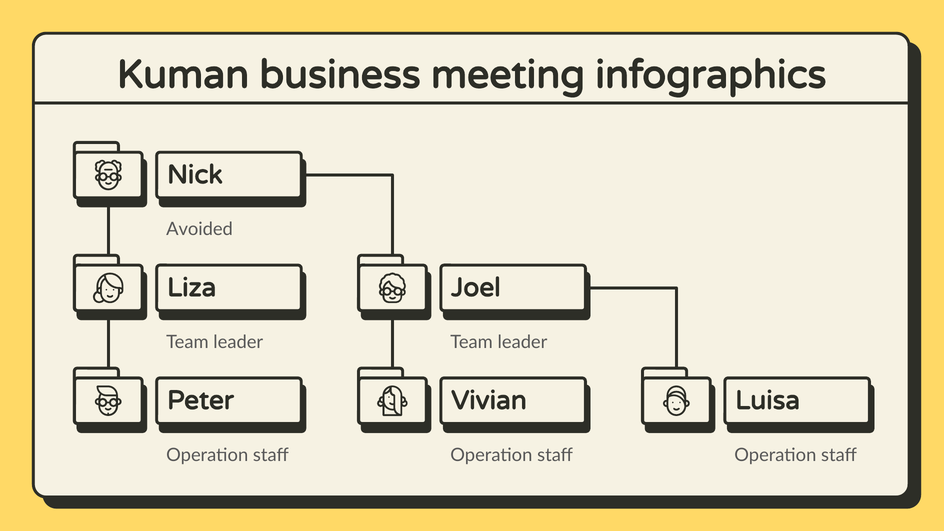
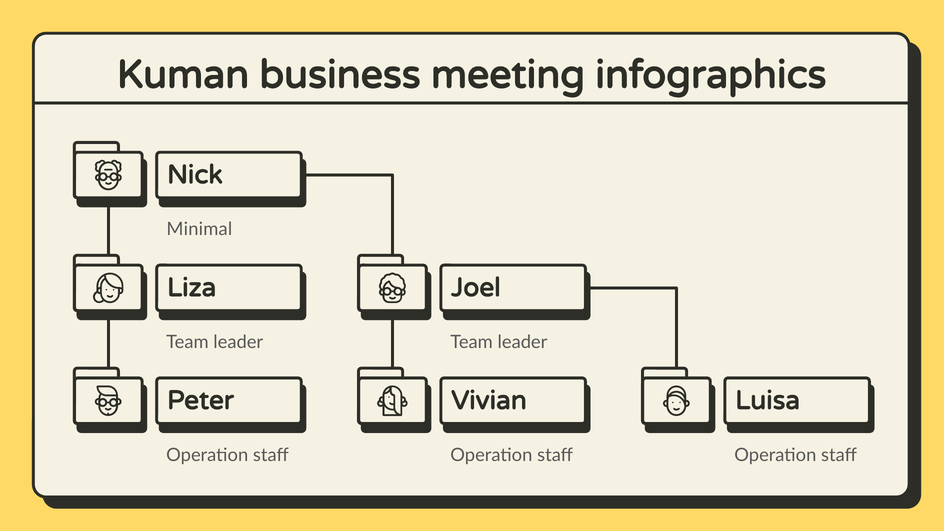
Avoided: Avoided -> Minimal
